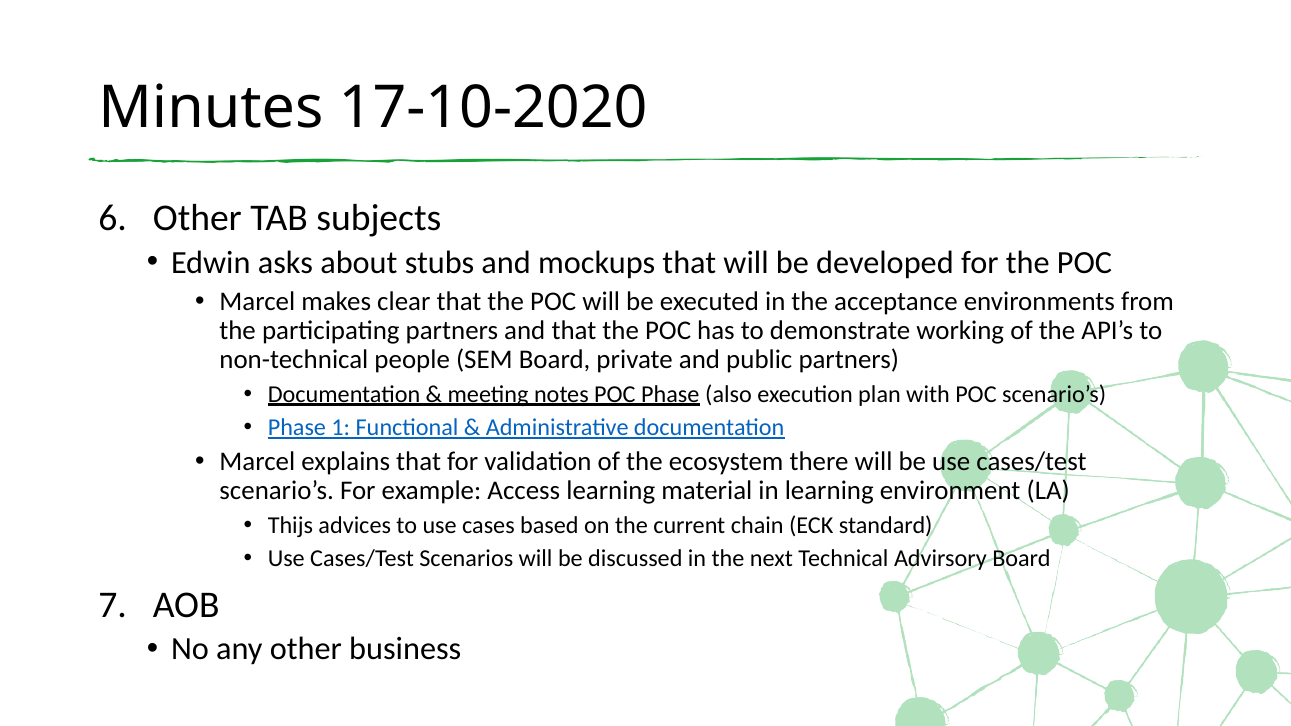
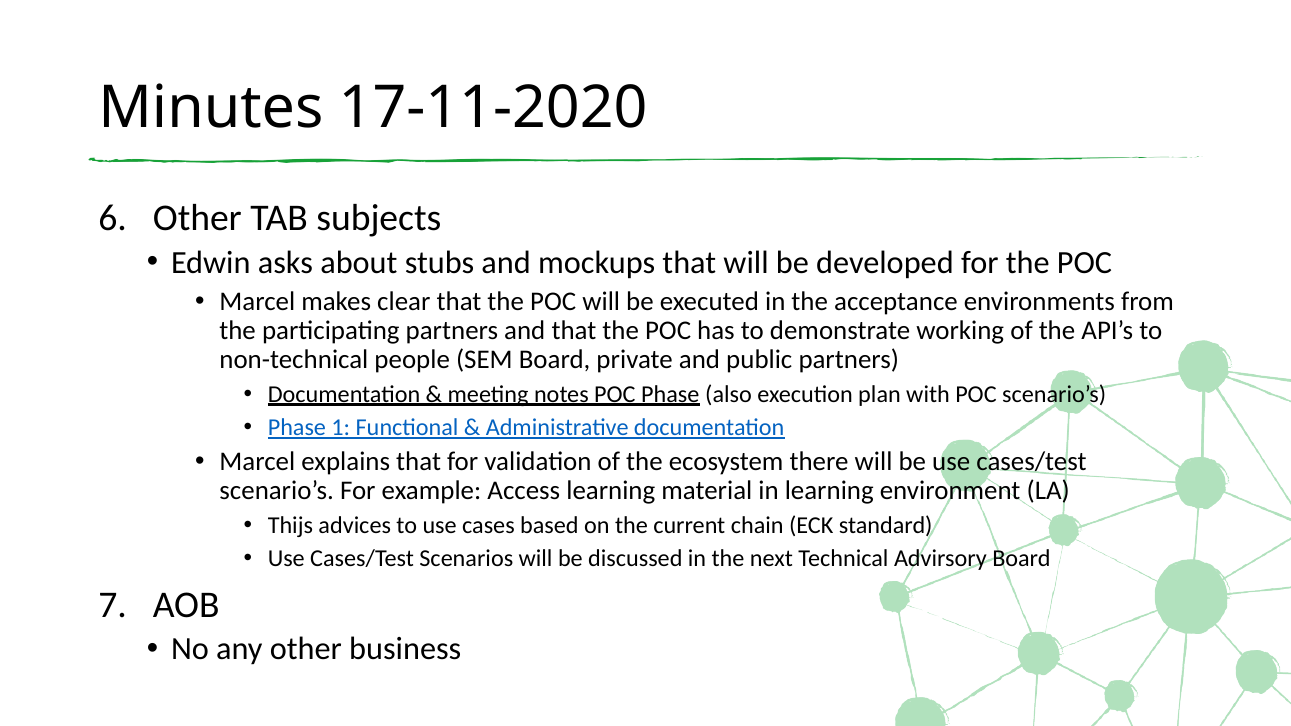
17-10-2020: 17-10-2020 -> 17-11-2020
